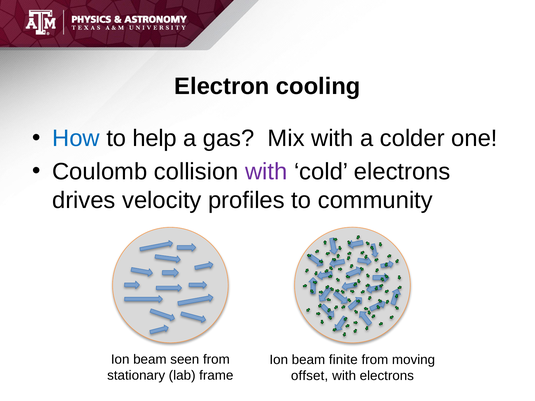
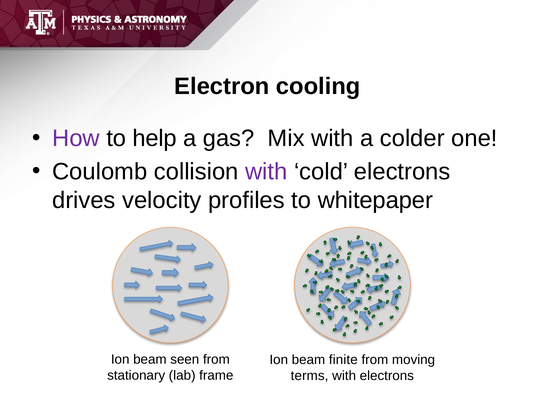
How colour: blue -> purple
community: community -> whitepaper
offset: offset -> terms
